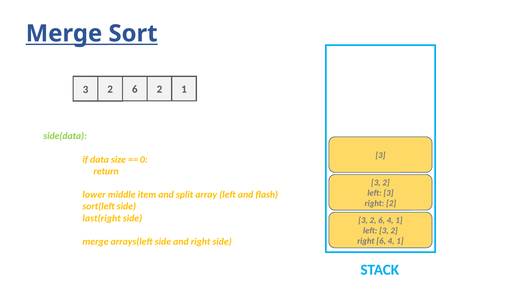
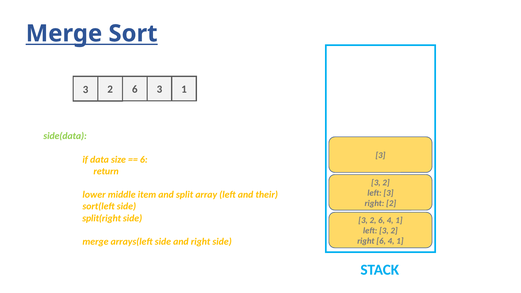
6 2: 2 -> 3
0 at (144, 160): 0 -> 6
flash: flash -> their
last(right: last(right -> split(right
